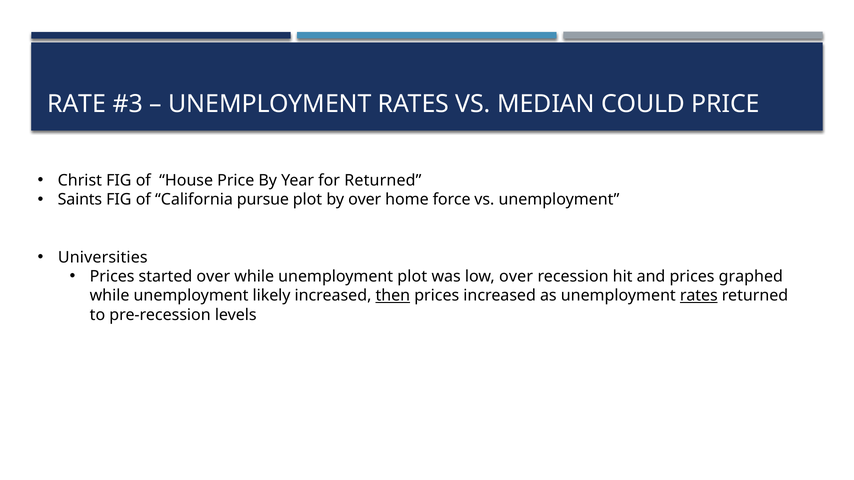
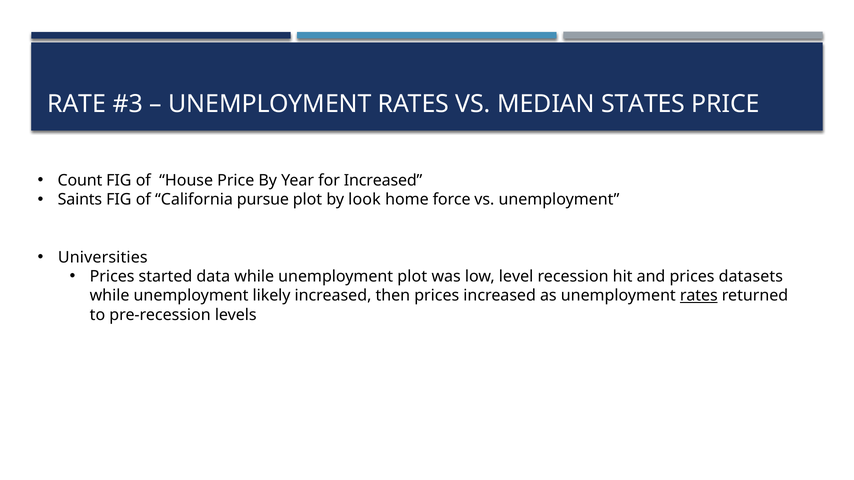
COULD: COULD -> STATES
Christ: Christ -> Count
for Returned: Returned -> Increased
by over: over -> look
started over: over -> data
low over: over -> level
graphed: graphed -> datasets
then underline: present -> none
